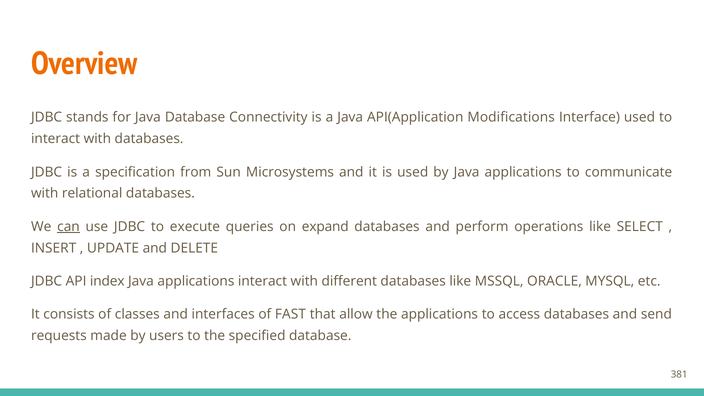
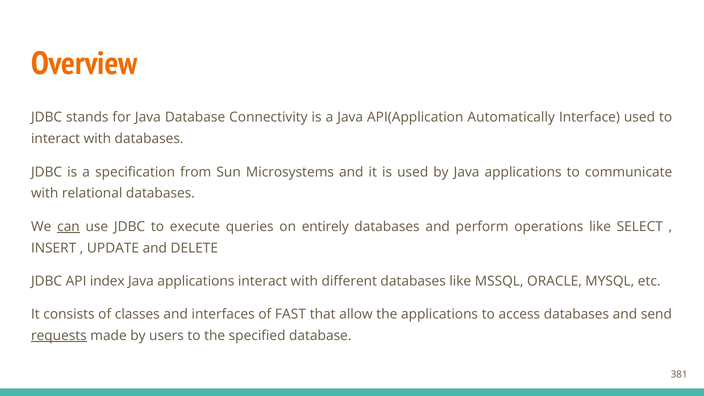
Modifications: Modifications -> Automatically
expand: expand -> entirely
requests underline: none -> present
